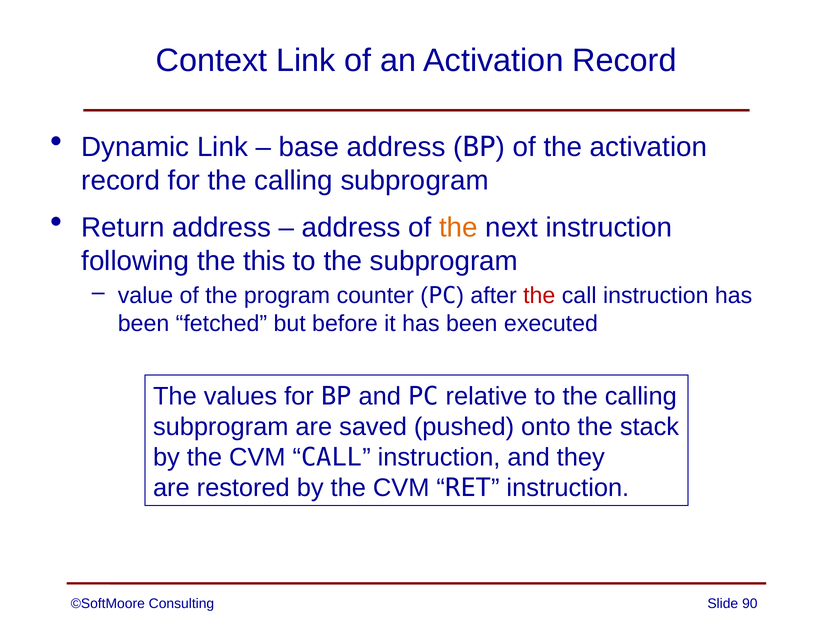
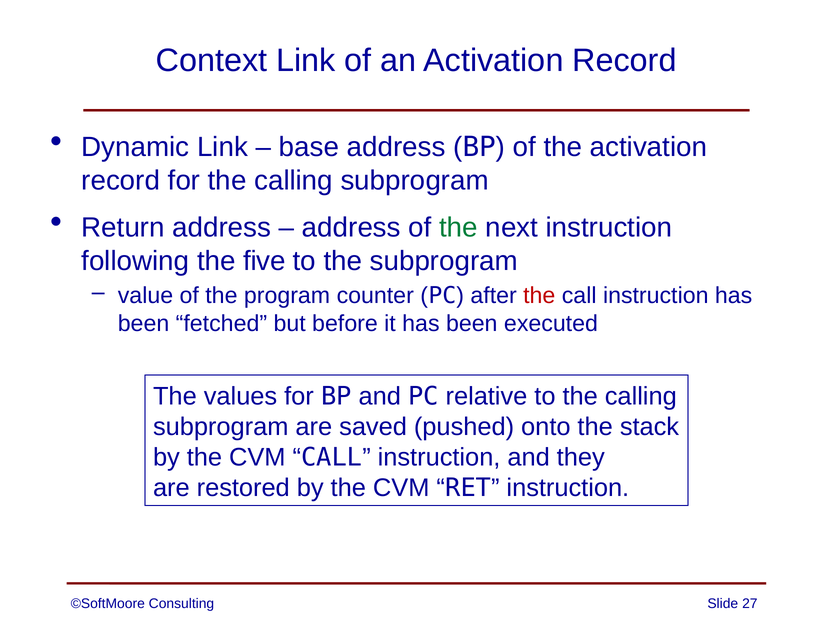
the at (459, 228) colour: orange -> green
this: this -> five
90: 90 -> 27
